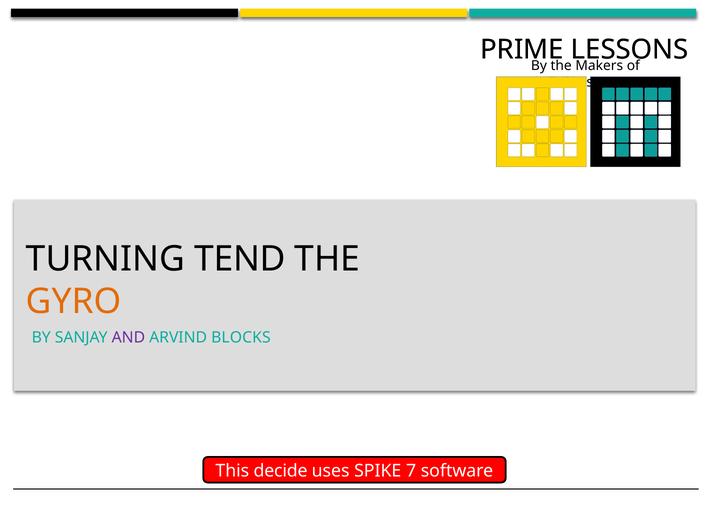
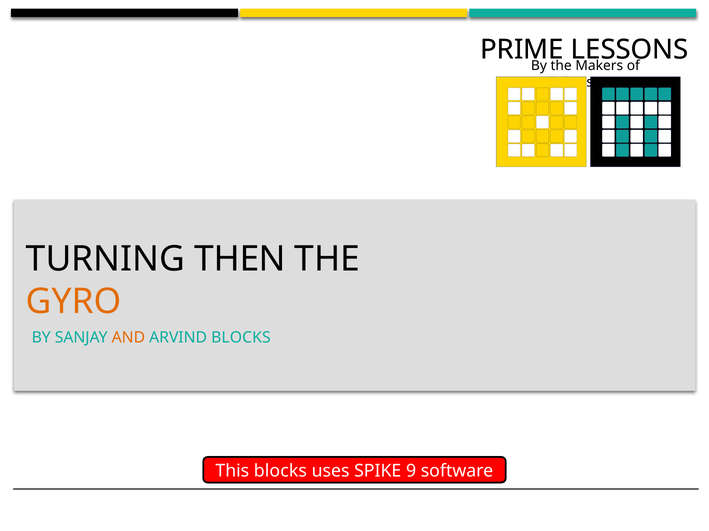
TEND: TEND -> THEN
AND colour: purple -> orange
This decide: decide -> blocks
7: 7 -> 9
